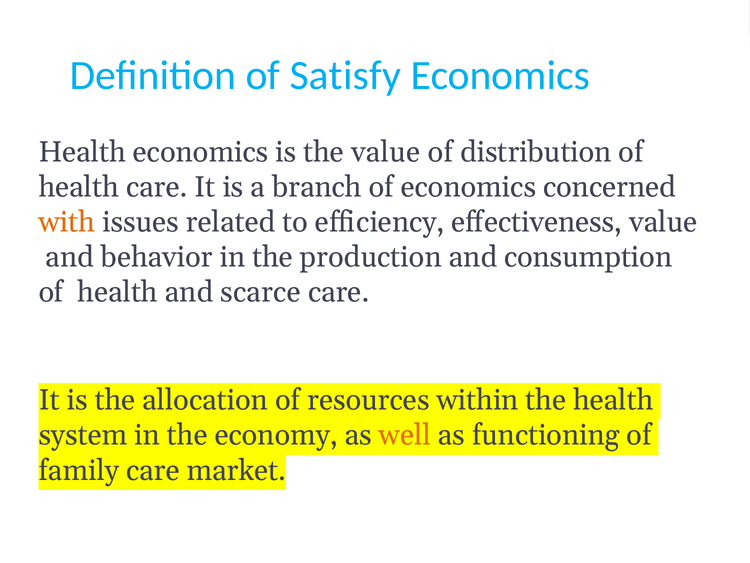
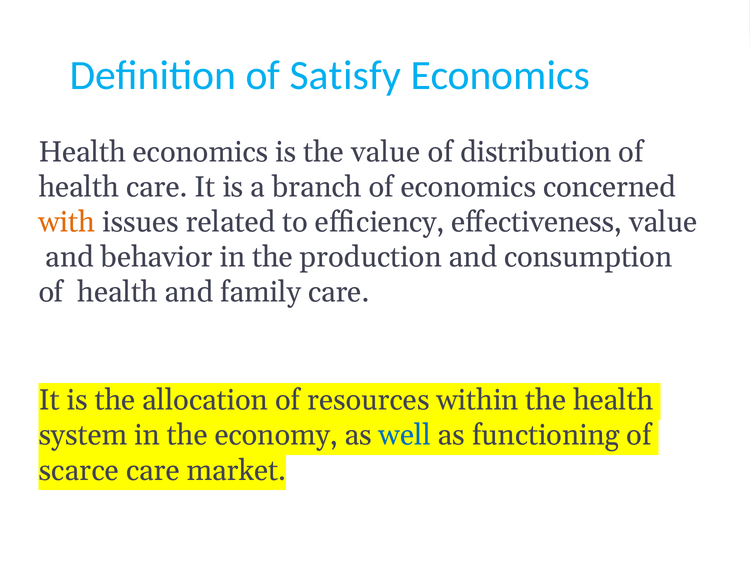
scarce: scarce -> family
well colour: orange -> blue
family: family -> scarce
